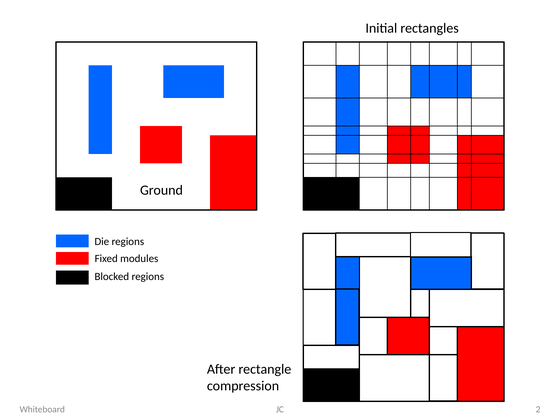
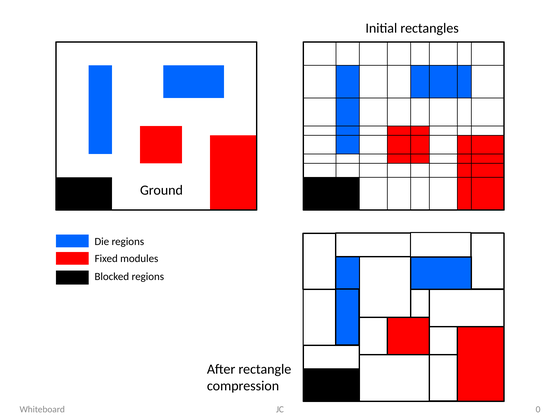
2: 2 -> 0
